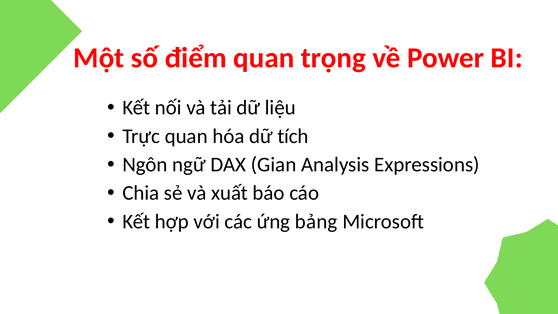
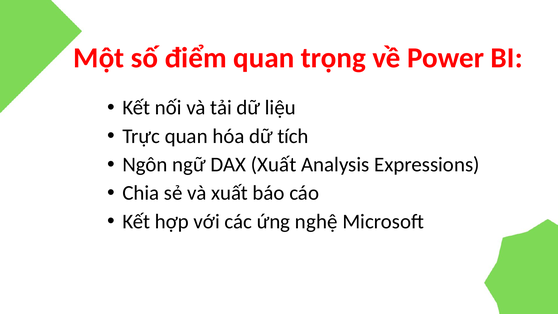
DAX Gian: Gian -> Xuất
bảng: bảng -> nghệ
